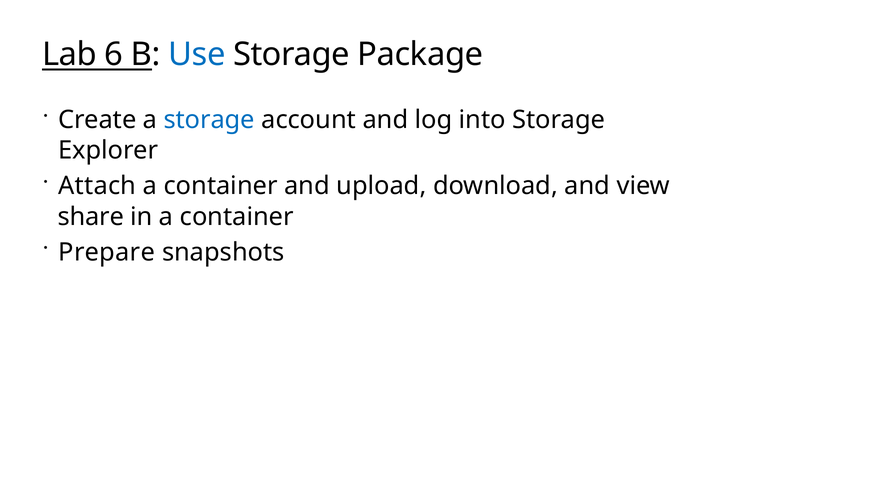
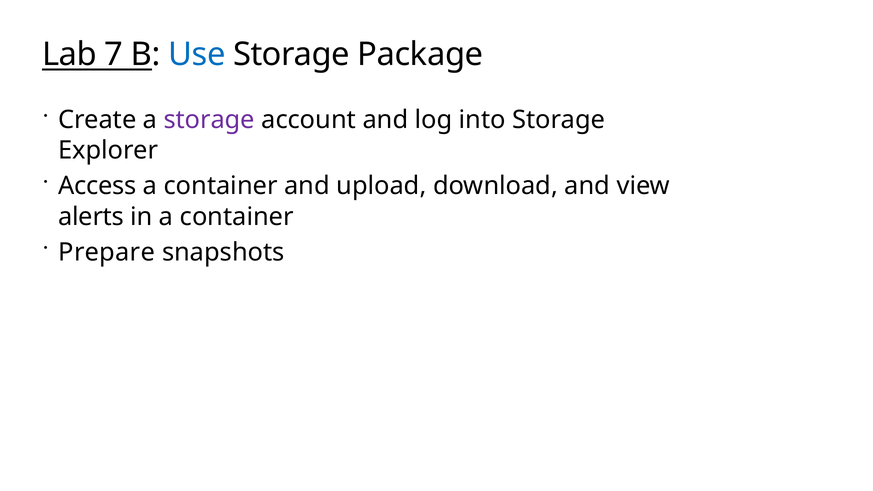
6: 6 -> 7
storage at (209, 120) colour: blue -> purple
Attach: Attach -> Access
share: share -> alerts
